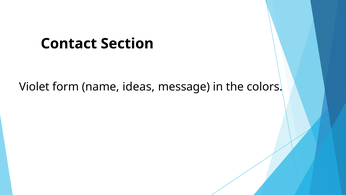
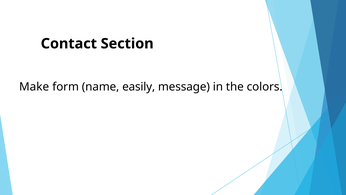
Violet: Violet -> Make
ideas: ideas -> easily
